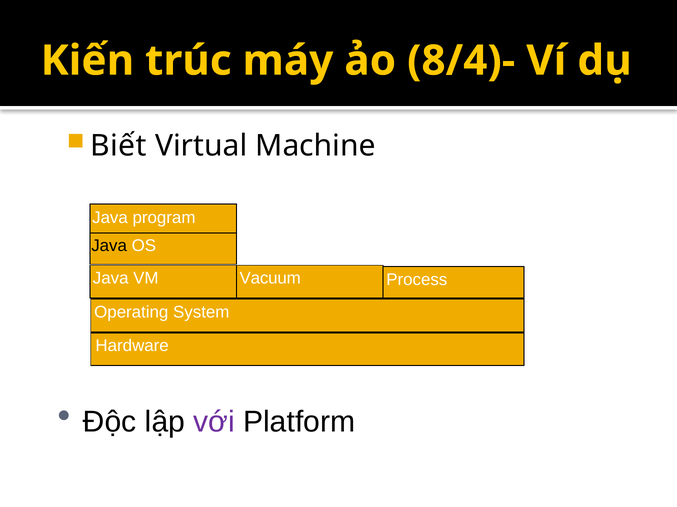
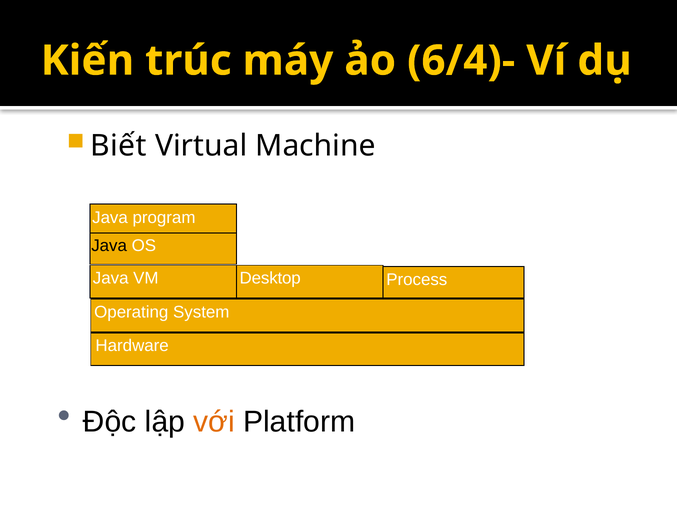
8/4)-: 8/4)- -> 6/4)-
Vacuum: Vacuum -> Desktop
với colour: purple -> orange
